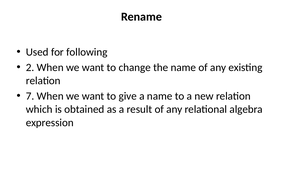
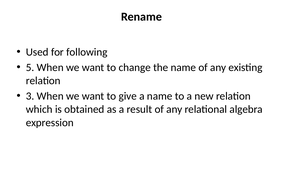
2: 2 -> 5
7: 7 -> 3
